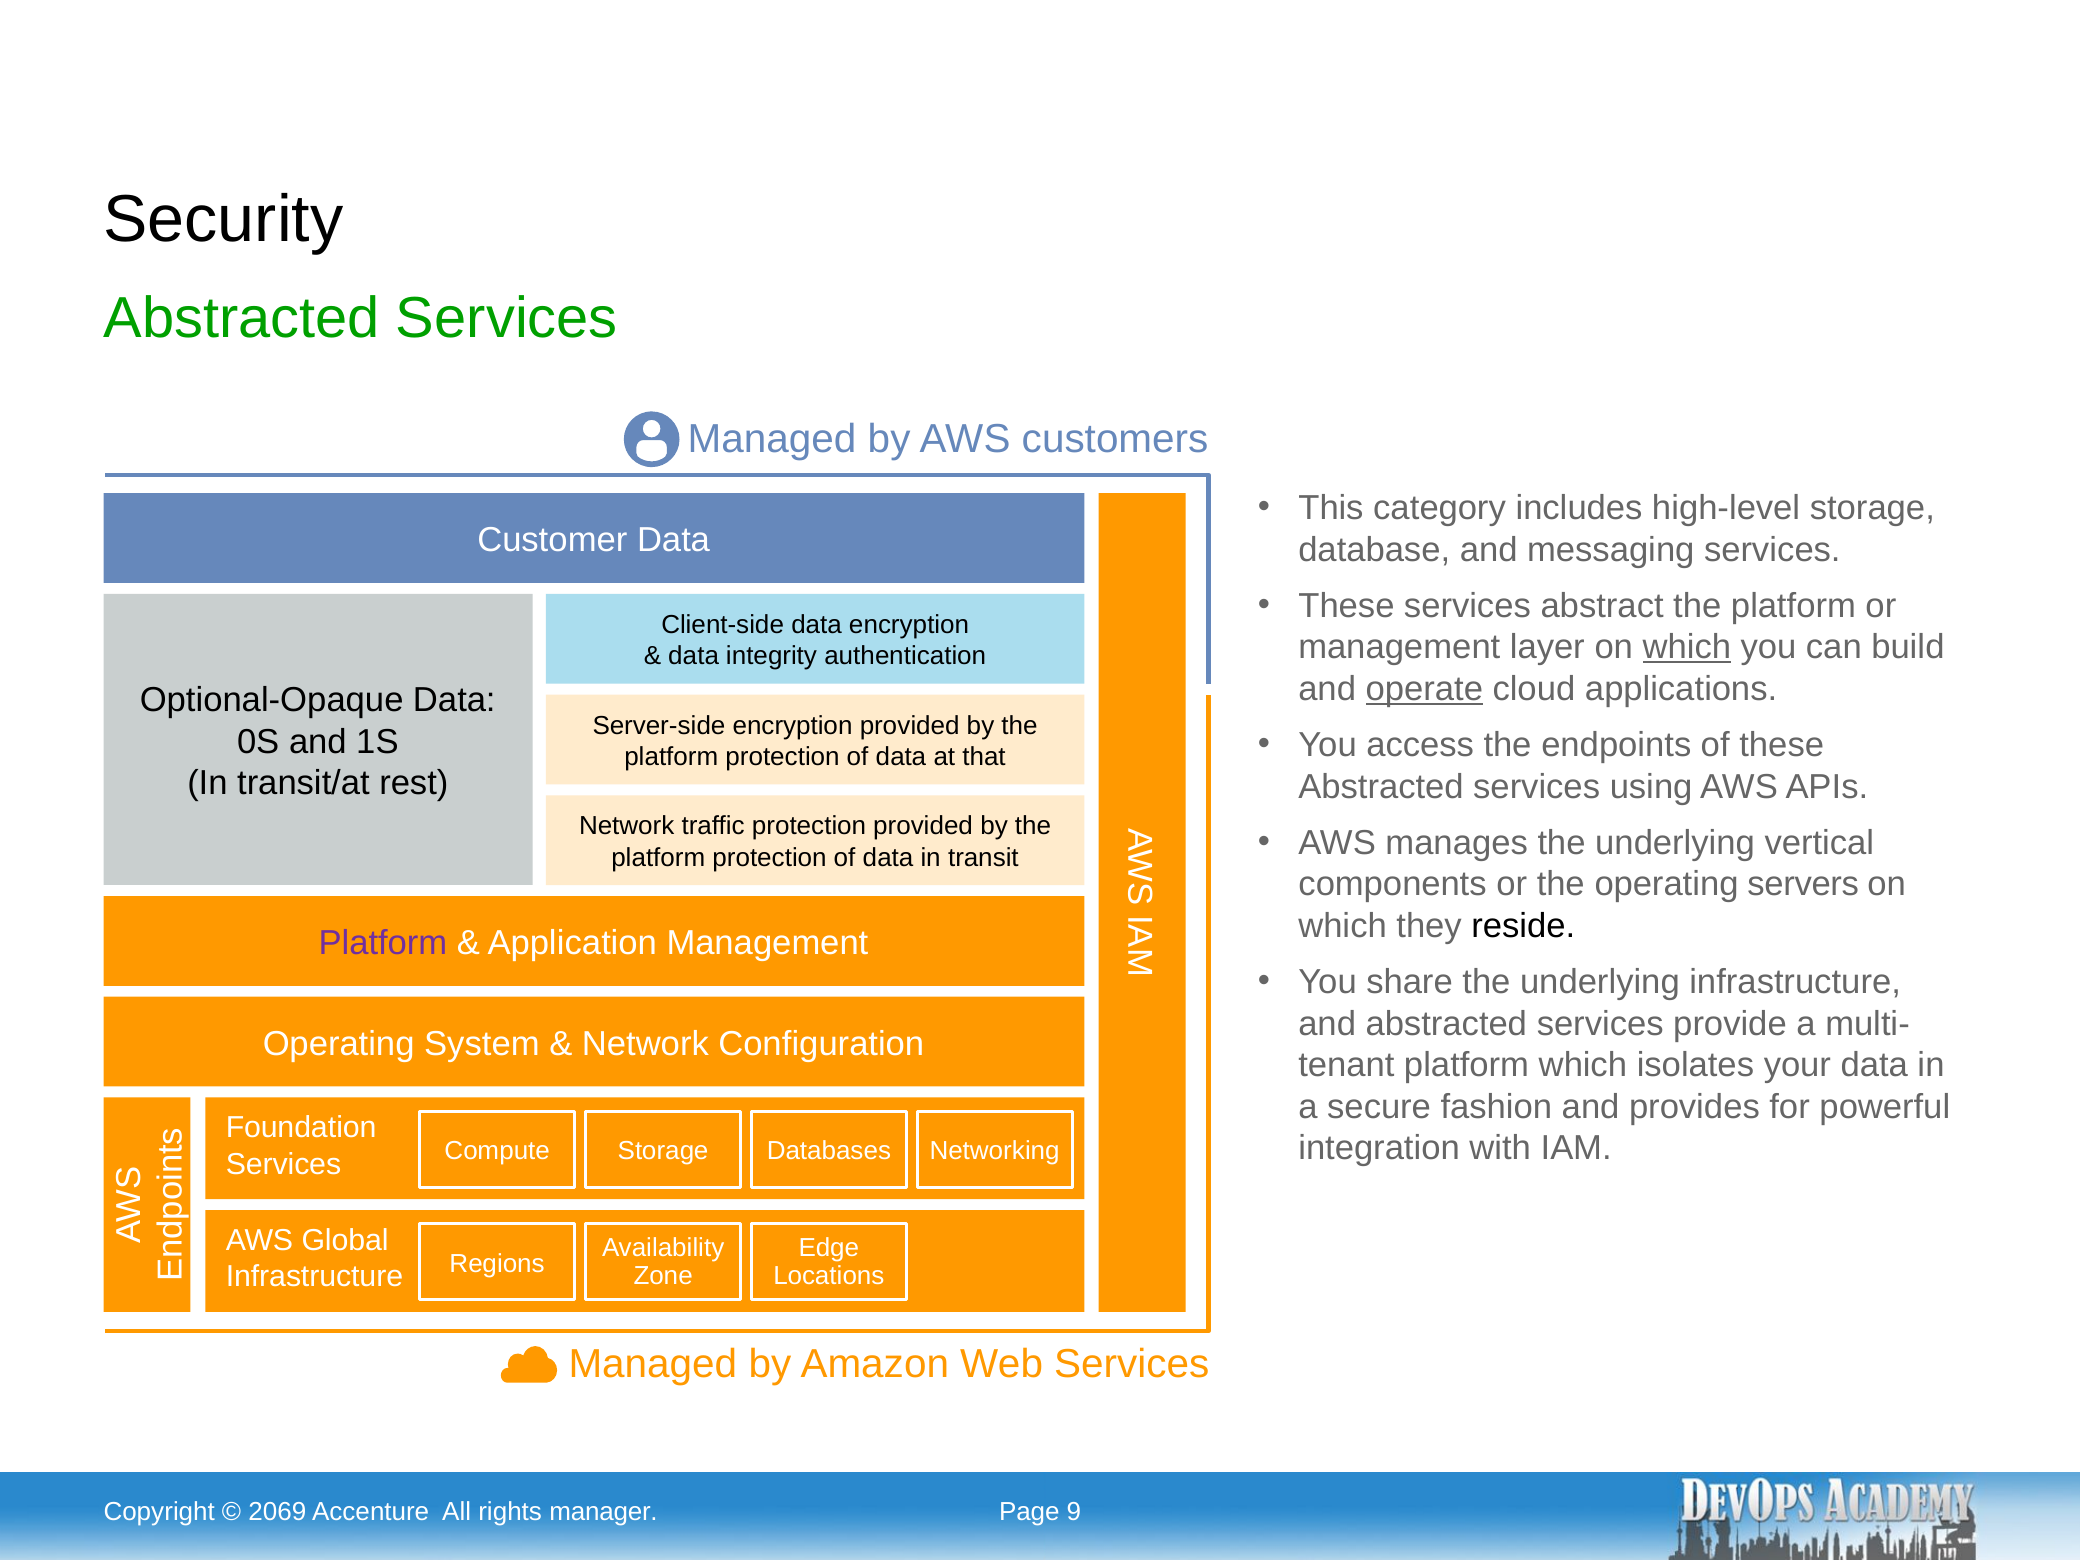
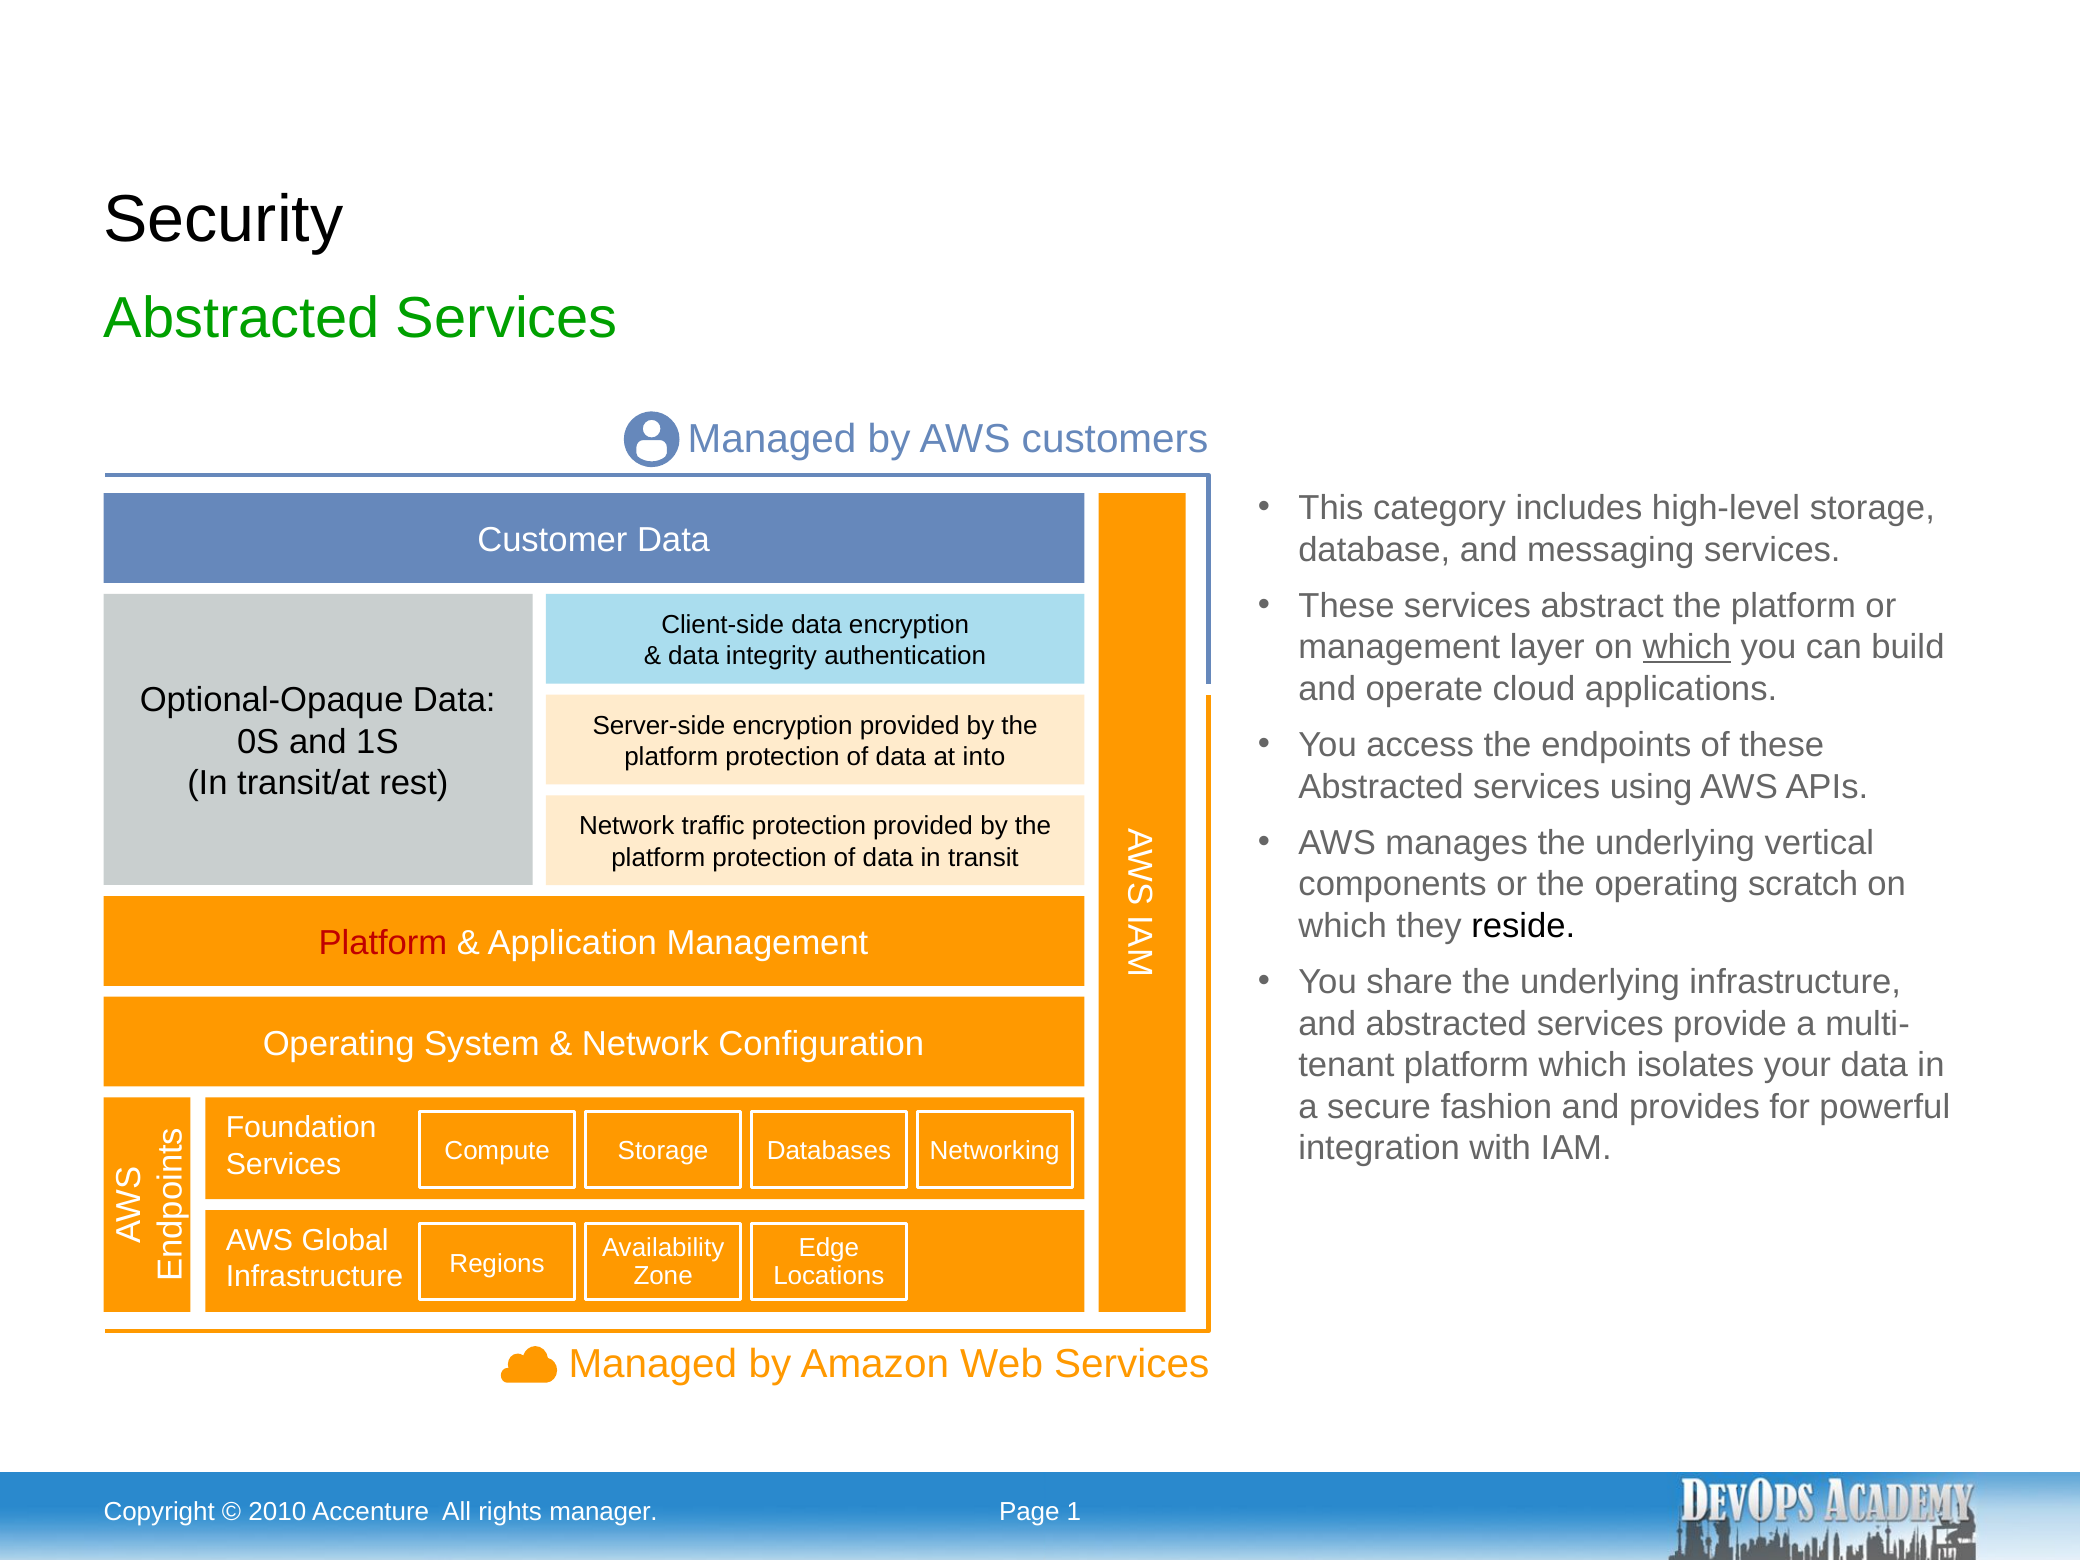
operate underline: present -> none
that: that -> into
servers: servers -> scratch
Platform at (383, 943) colour: purple -> red
2069: 2069 -> 2010
9: 9 -> 1
